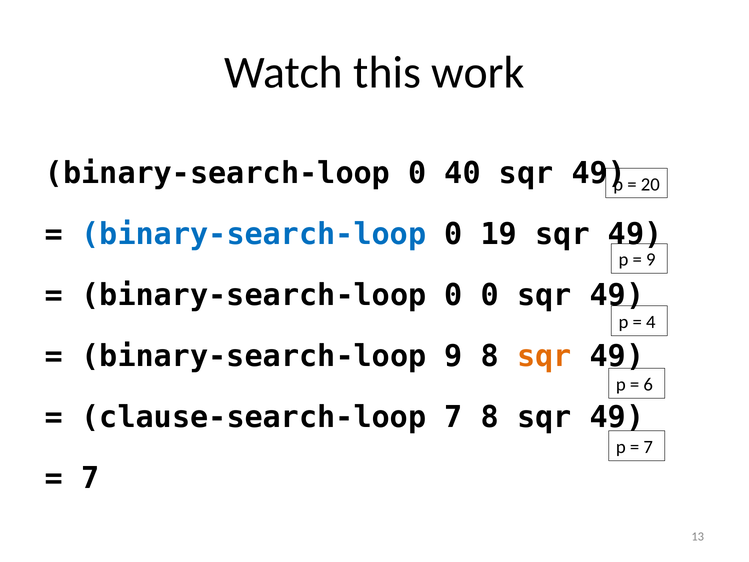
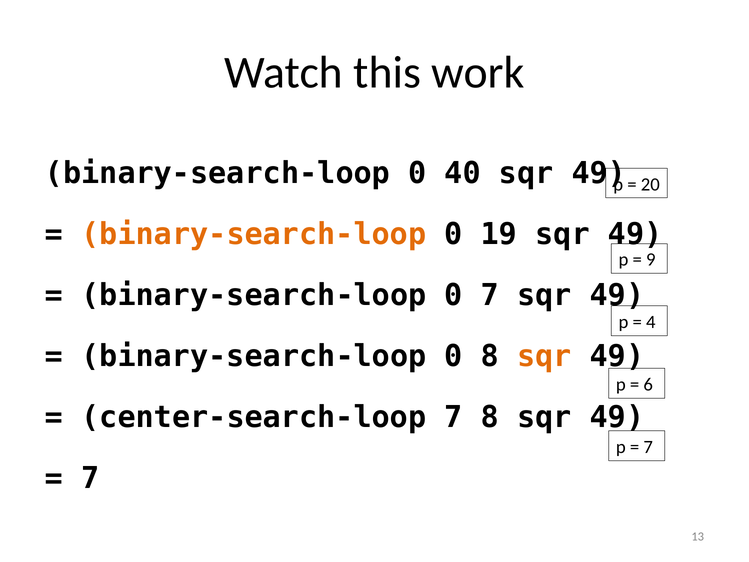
binary-search-loop at (254, 234) colour: blue -> orange
0 0: 0 -> 7
9 at (454, 356): 9 -> 0
clause-search-loop: clause-search-loop -> center-search-loop
